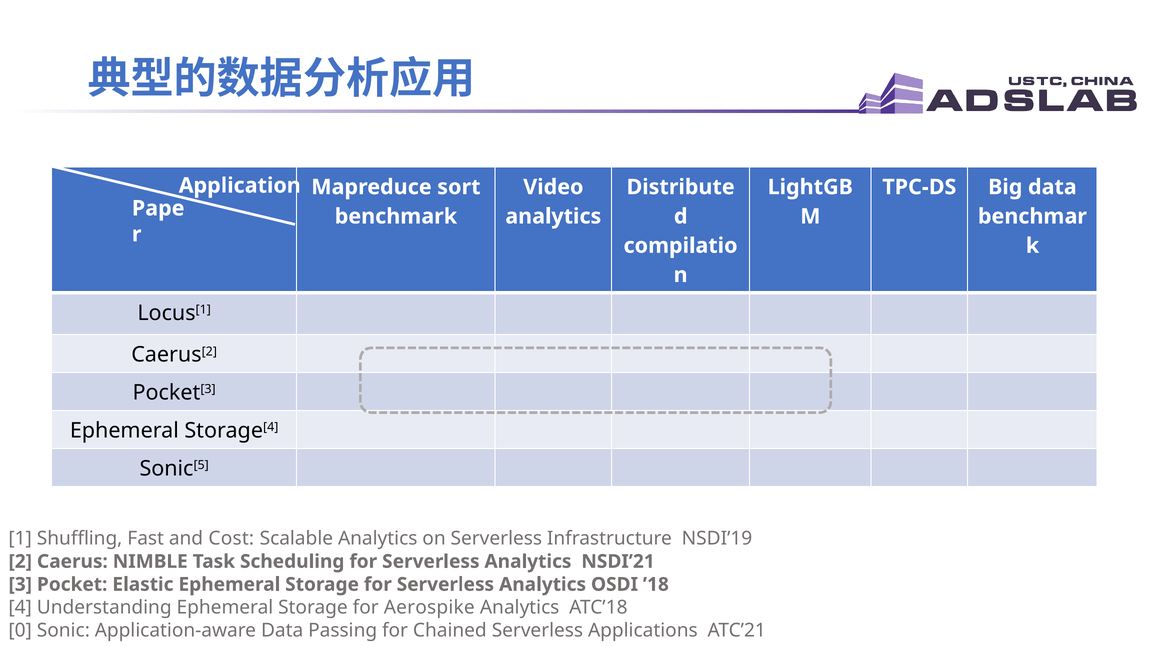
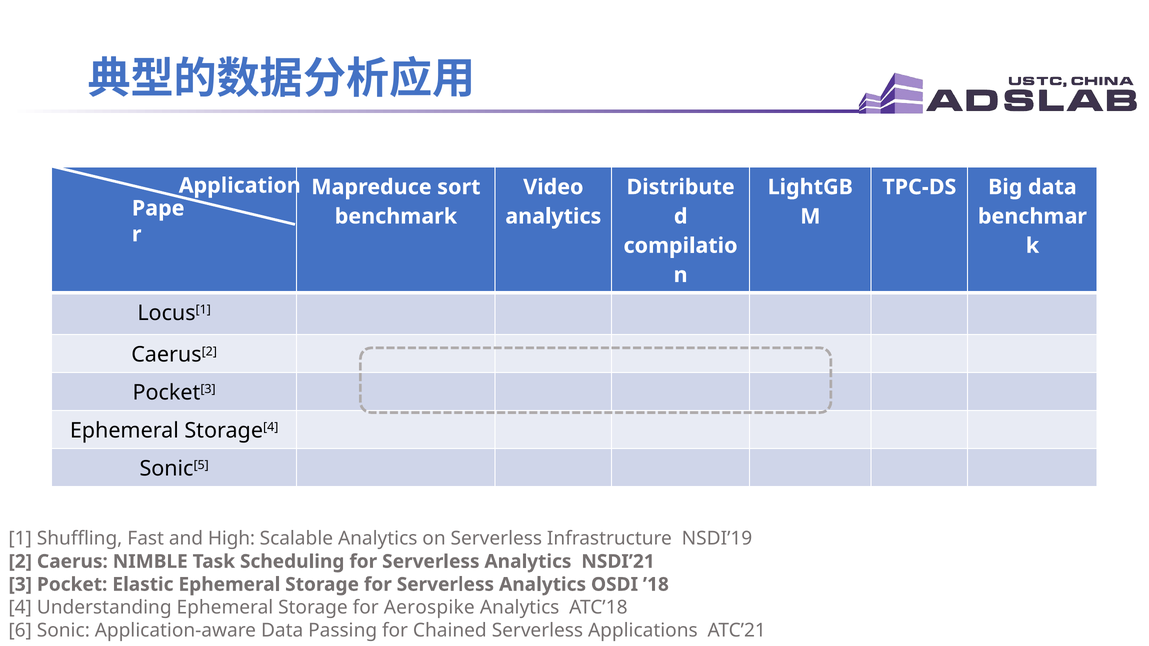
Cost: Cost -> High
0: 0 -> 6
